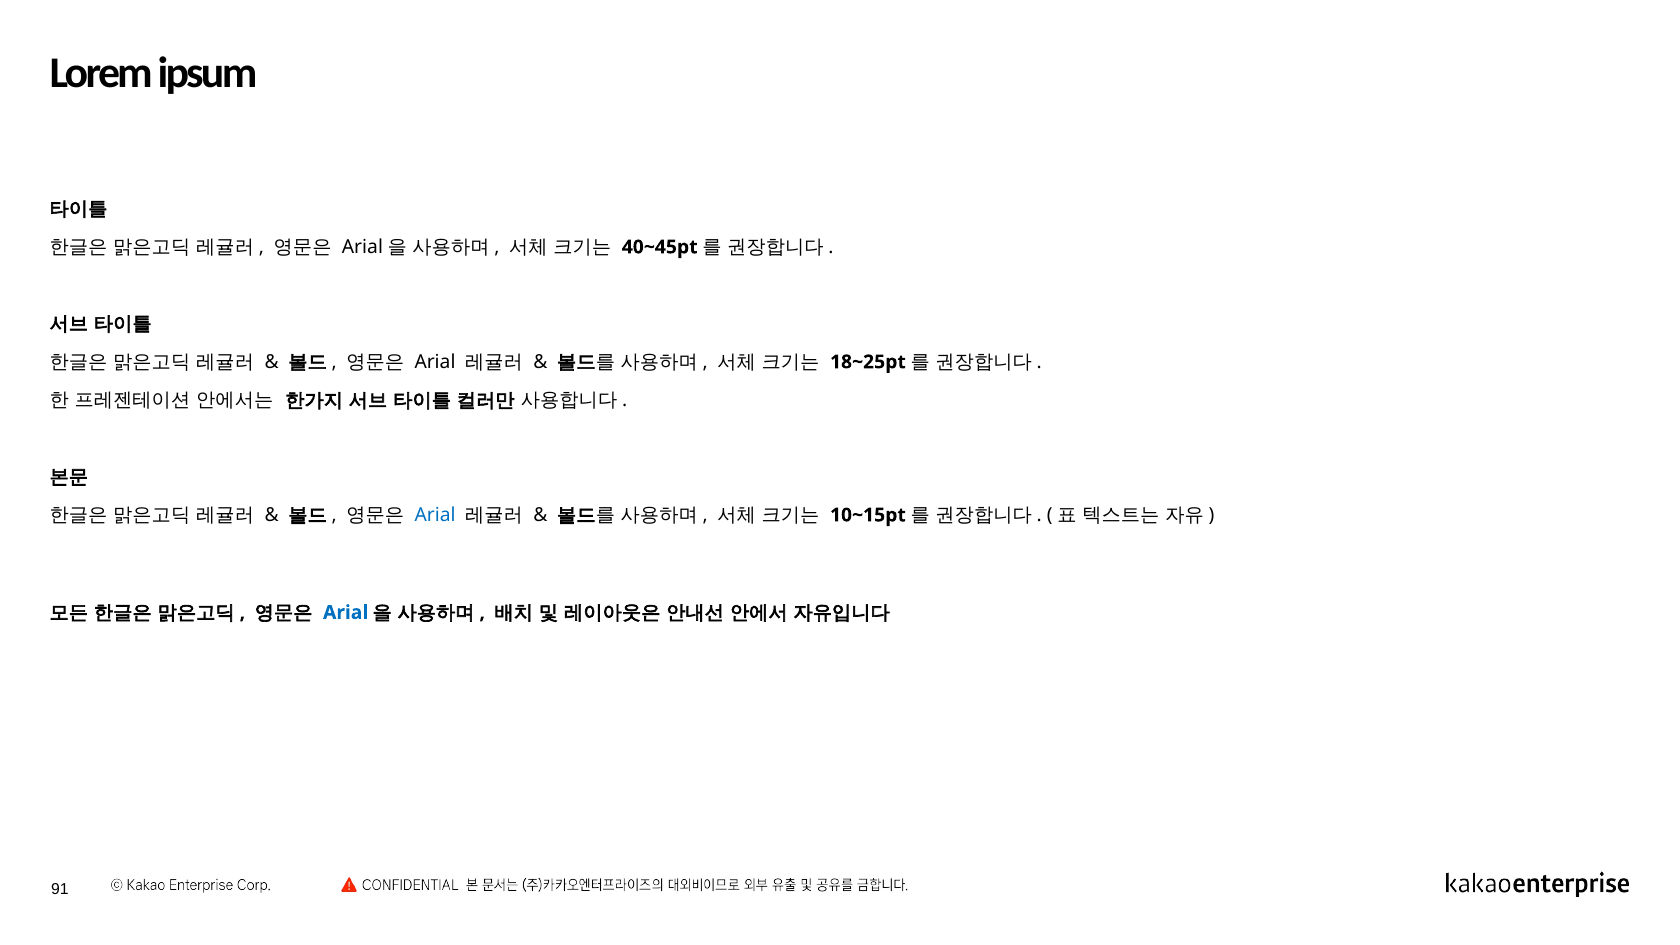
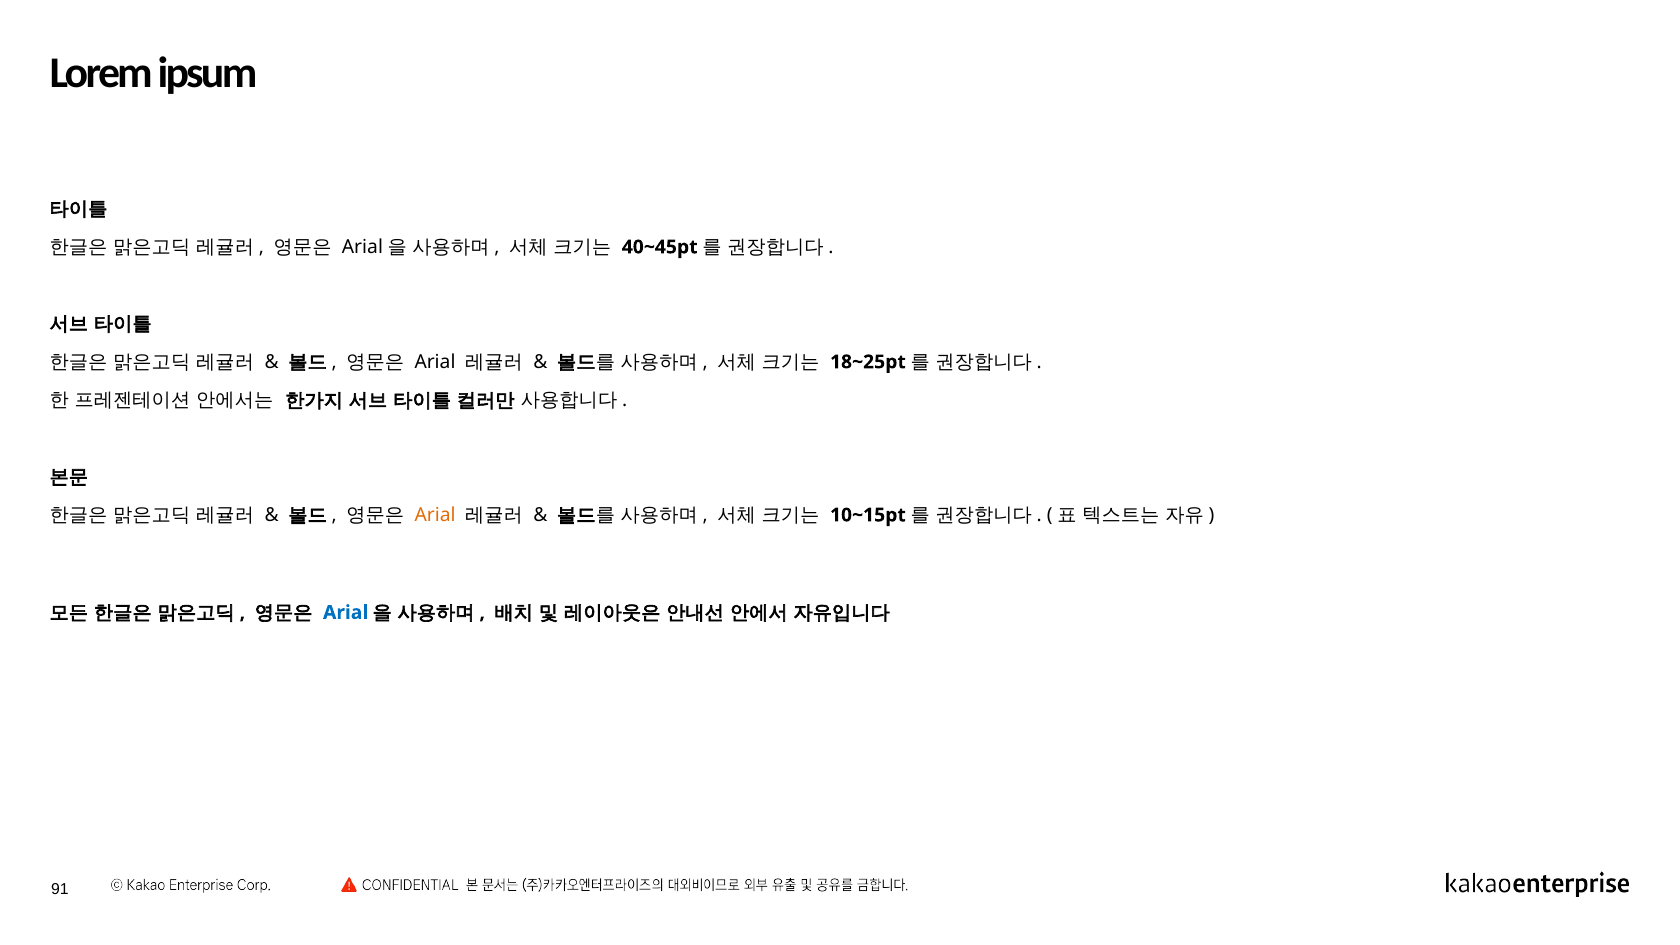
Arial at (435, 515) colour: blue -> orange
